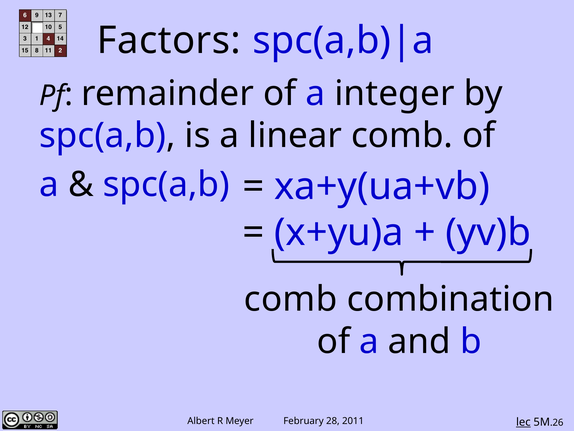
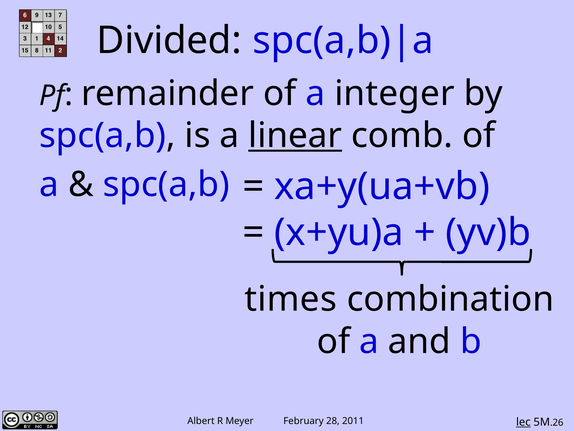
Factors: Factors -> Divided
linear underline: none -> present
comb at (291, 299): comb -> times
